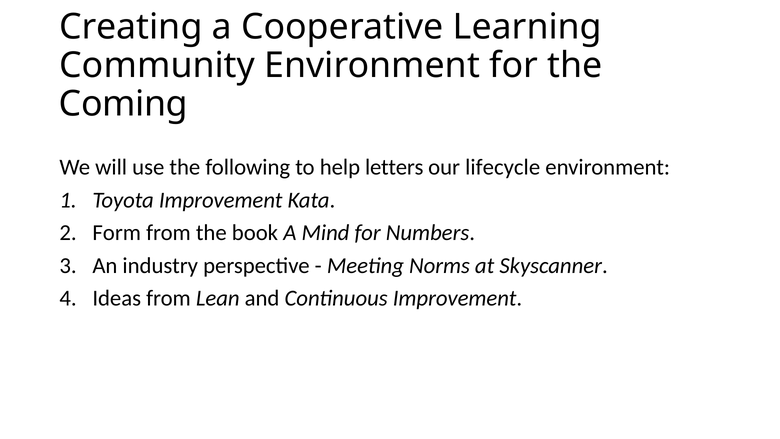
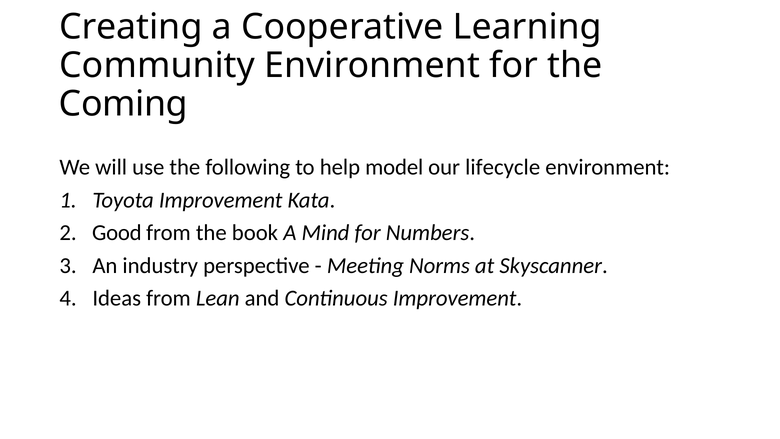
letters: letters -> model
Form: Form -> Good
